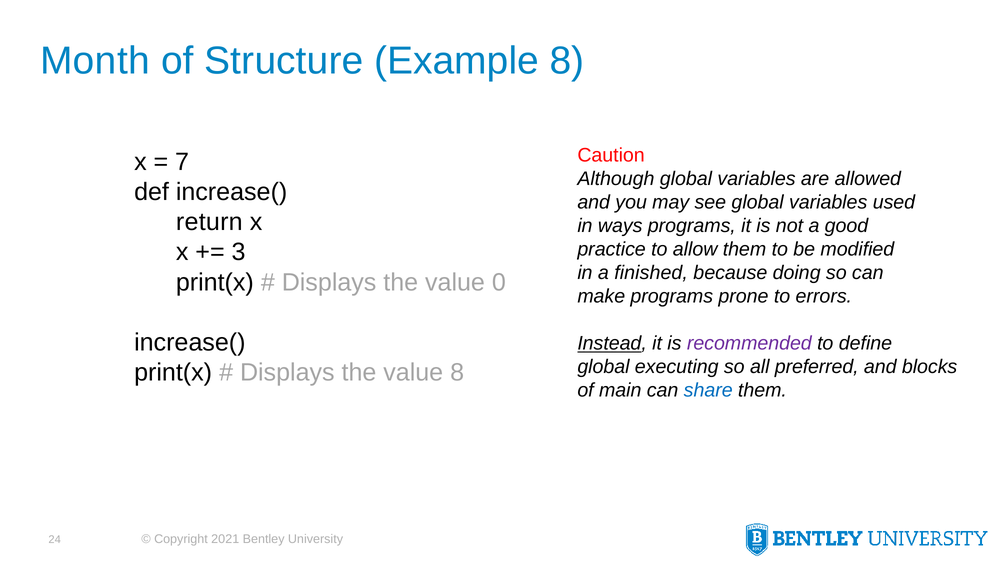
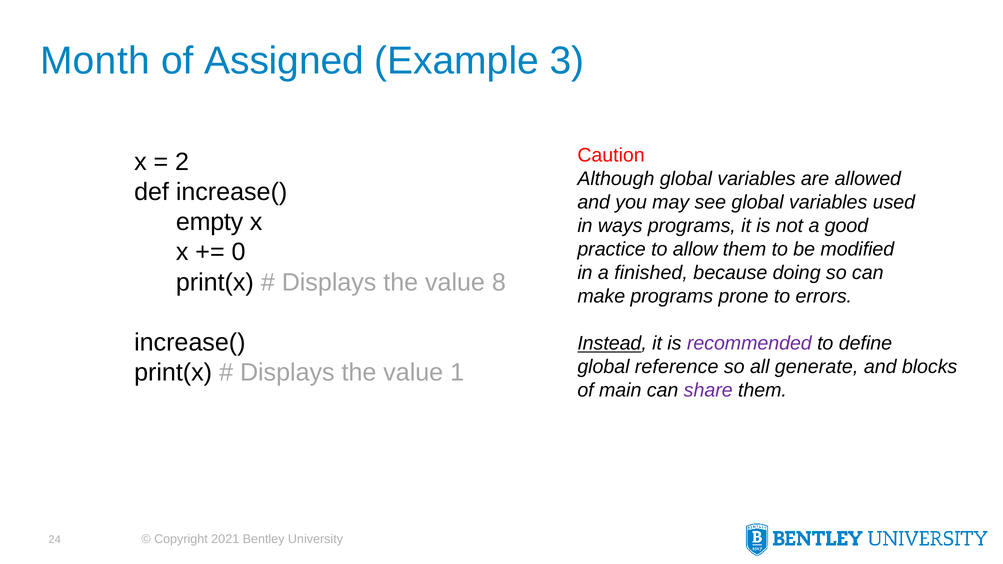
Structure: Structure -> Assigned
Example 8: 8 -> 3
7: 7 -> 2
return: return -> empty
3: 3 -> 0
0: 0 -> 8
executing: executing -> reference
preferred: preferred -> generate
value 8: 8 -> 1
share colour: blue -> purple
